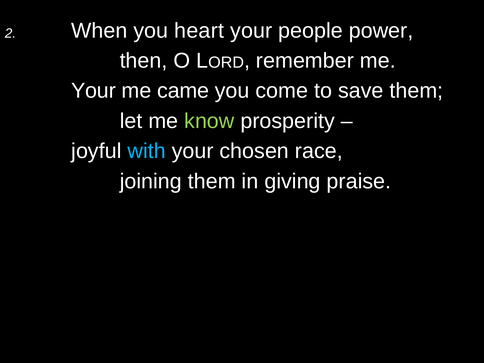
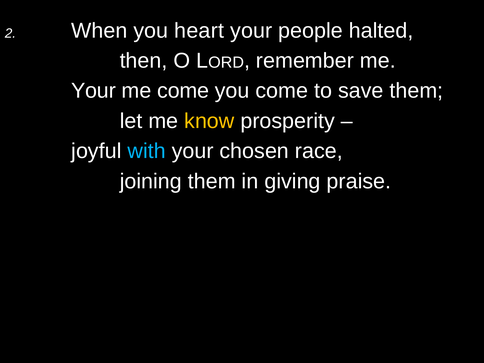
power: power -> halted
me came: came -> come
know colour: light green -> yellow
